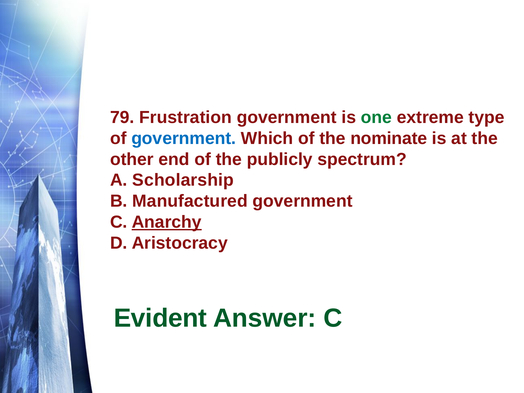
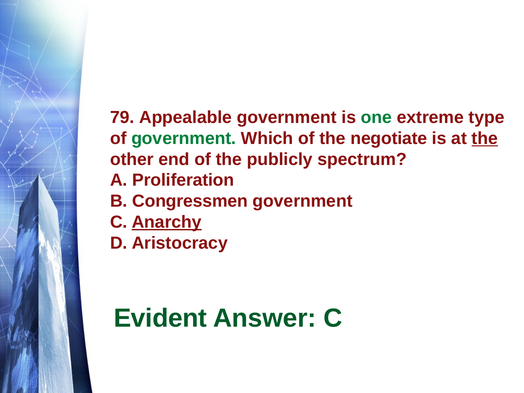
Frustration: Frustration -> Appealable
government at (184, 138) colour: blue -> green
nominate: nominate -> negotiate
the at (485, 138) underline: none -> present
Scholarship: Scholarship -> Proliferation
Manufactured: Manufactured -> Congressmen
